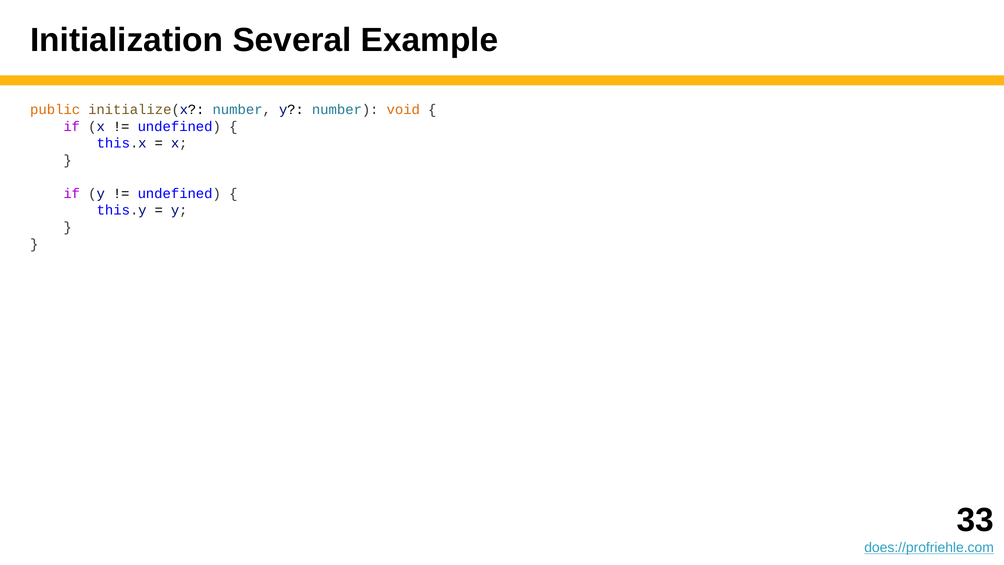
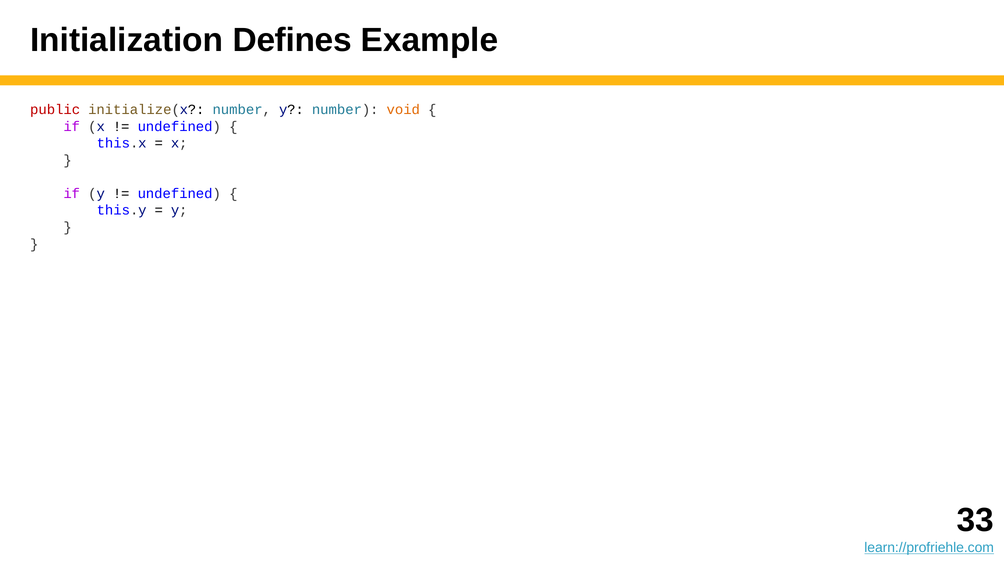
Several: Several -> Defines
public colour: orange -> red
does://profriehle.com: does://profriehle.com -> learn://profriehle.com
